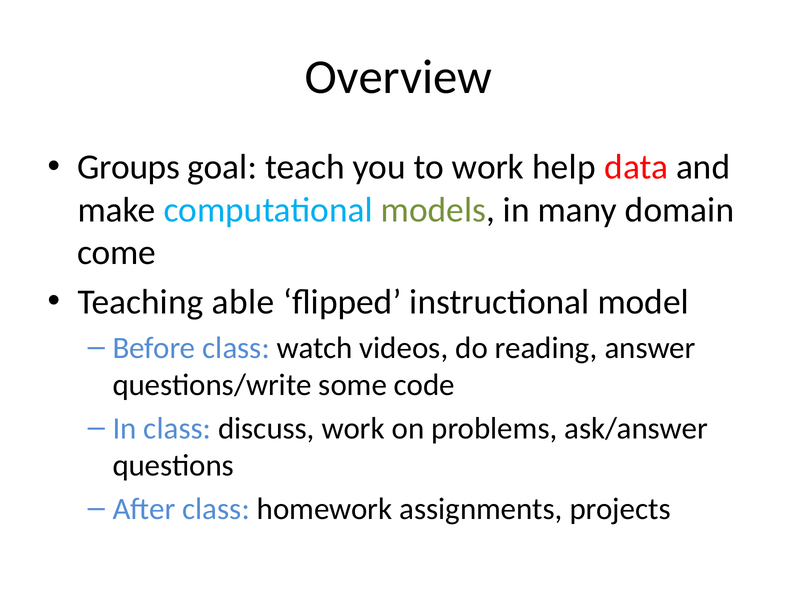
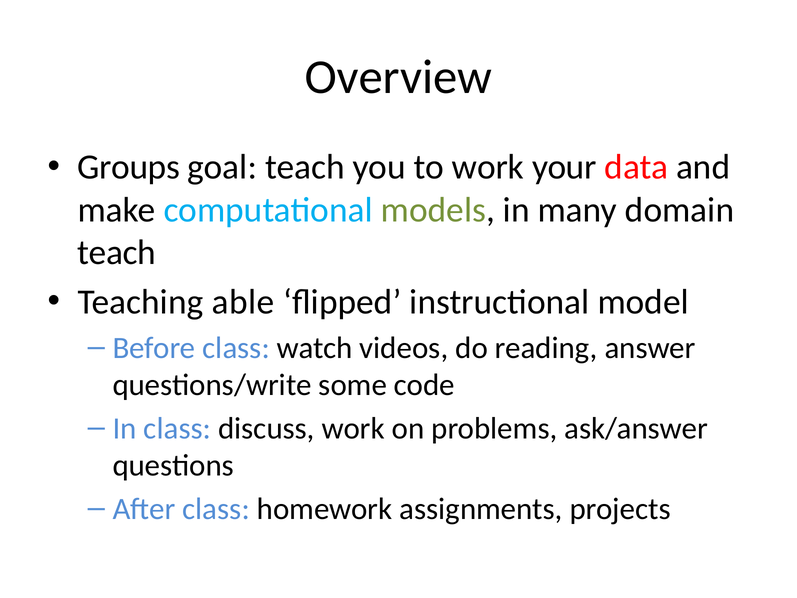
help: help -> your
come at (117, 252): come -> teach
